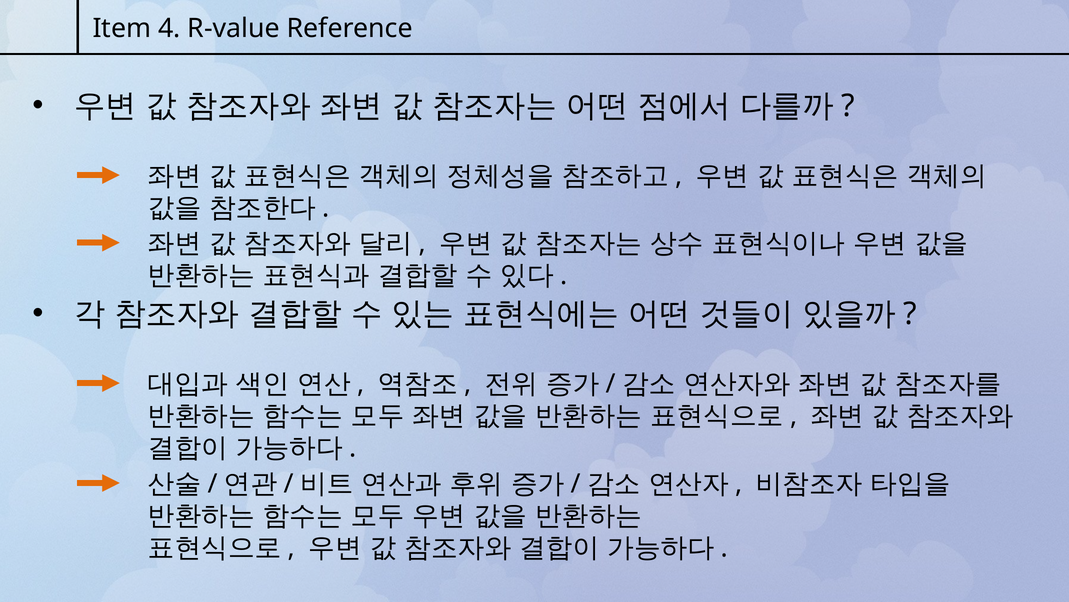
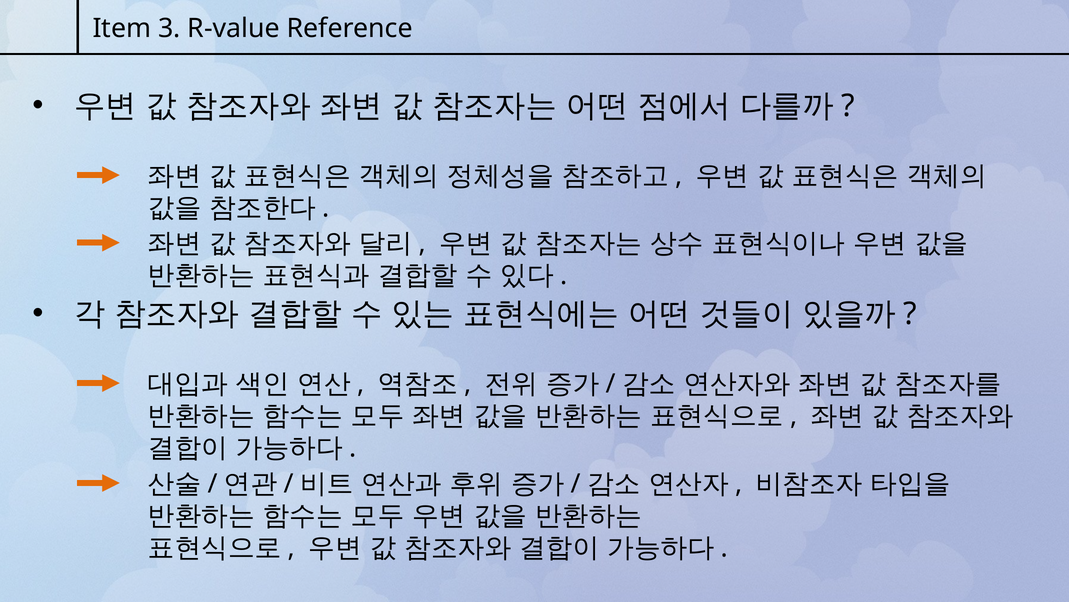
4: 4 -> 3
